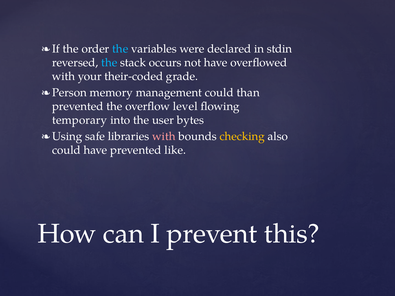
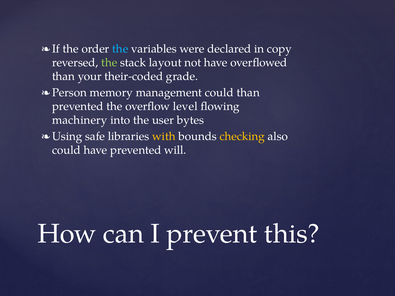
stdin: stdin -> copy
the at (109, 63) colour: light blue -> light green
occurs: occurs -> layout
with at (64, 77): with -> than
temporary: temporary -> machinery
with at (164, 136) colour: pink -> yellow
like: like -> will
